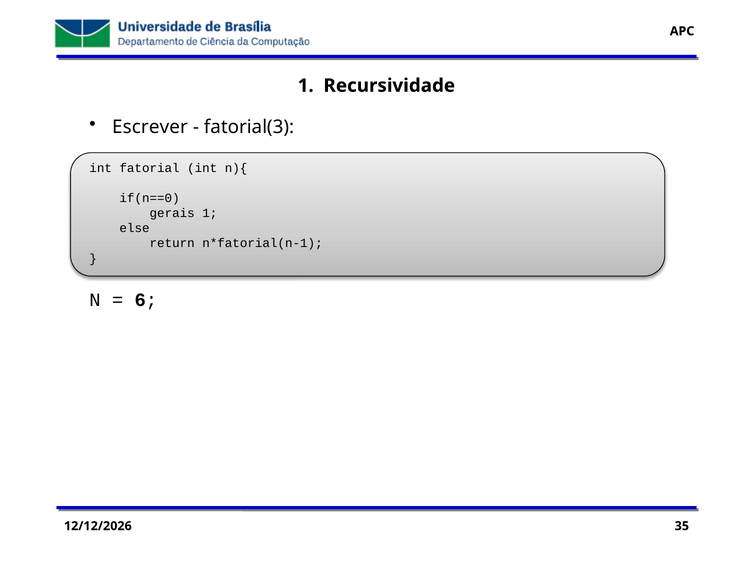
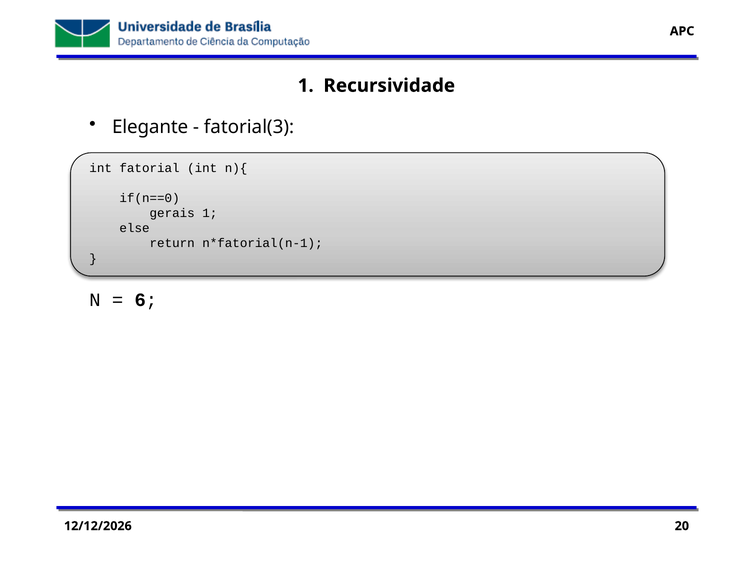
Escrever: Escrever -> Elegante
35: 35 -> 20
